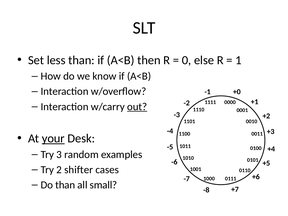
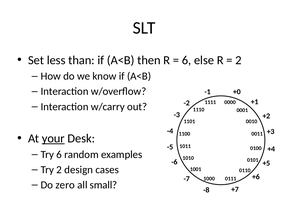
0 at (187, 60): 0 -> 6
1 at (238, 60): 1 -> 2
out underline: present -> none
Try 3: 3 -> 6
shifter: shifter -> design
Do than: than -> zero
